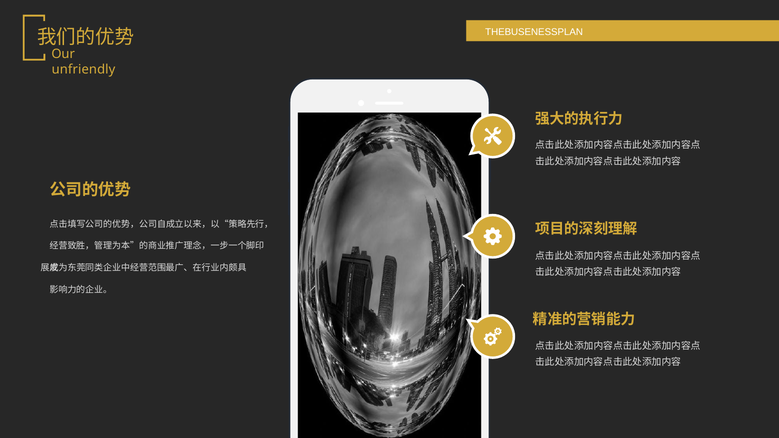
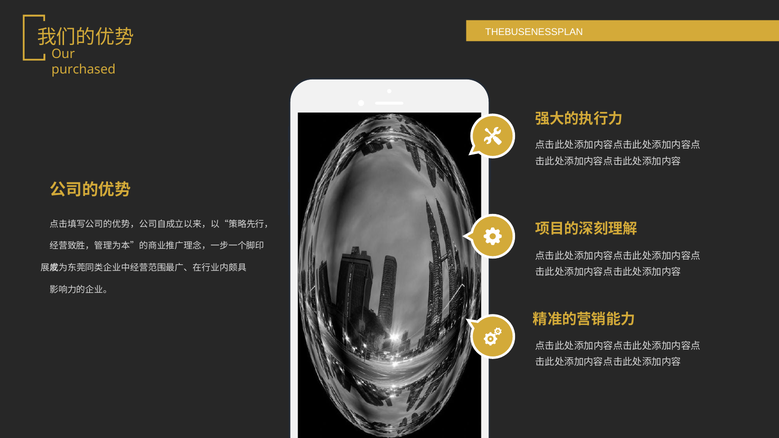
unfriendly: unfriendly -> purchased
